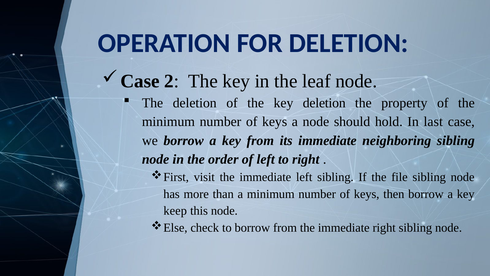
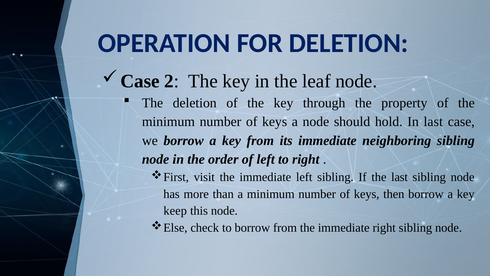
key deletion: deletion -> through
the file: file -> last
